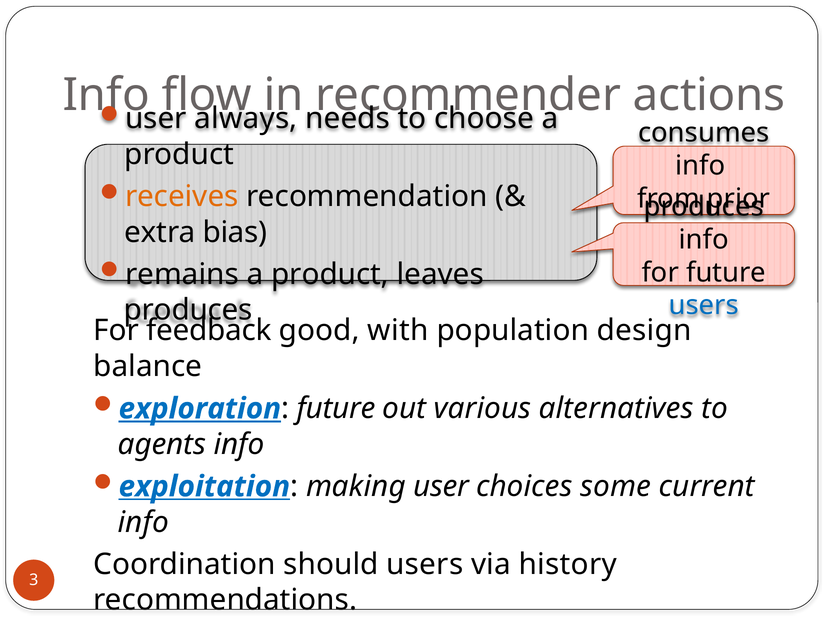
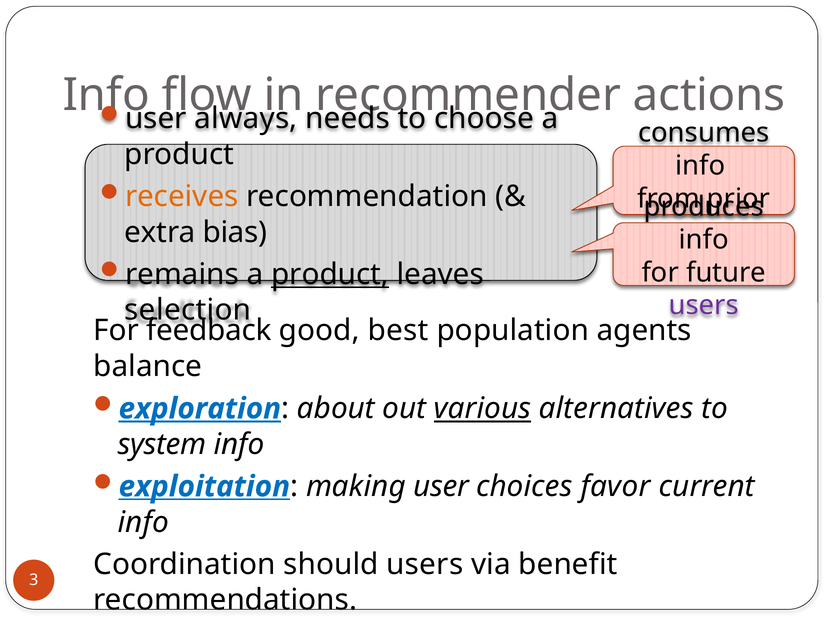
product at (330, 274) underline: none -> present
users at (704, 305) colour: blue -> purple
produces at (188, 310): produces -> selection
with: with -> best
design: design -> agents
future at (336, 409): future -> about
various underline: none -> present
agents: agents -> system
some: some -> favor
history: history -> benefit
